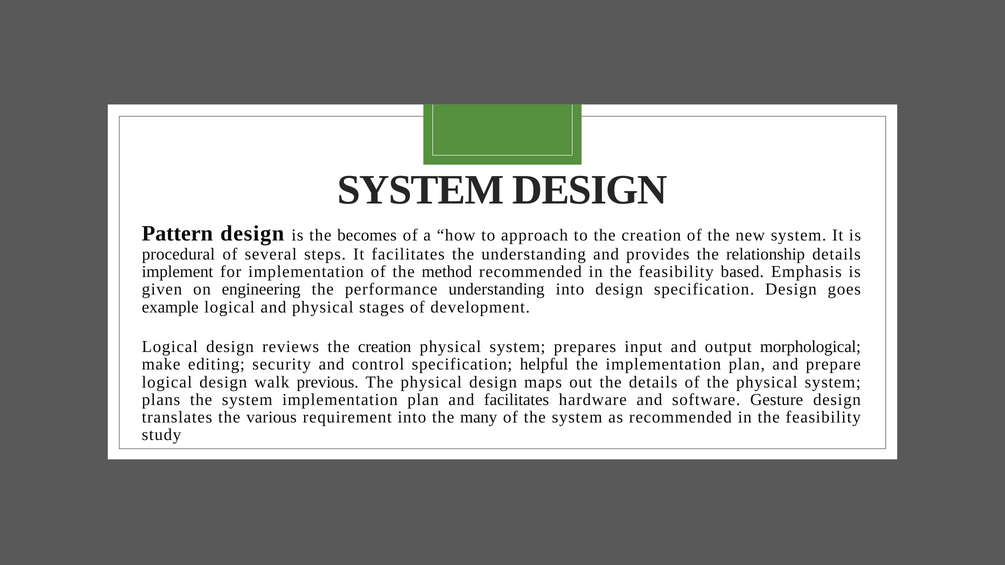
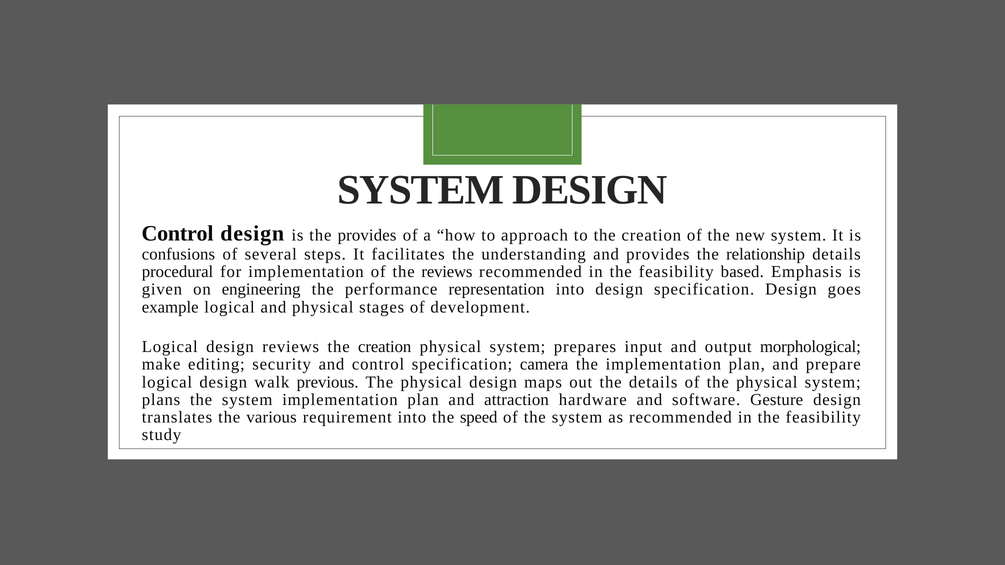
Pattern at (177, 234): Pattern -> Control
the becomes: becomes -> provides
procedural: procedural -> confusions
implement: implement -> procedural
the method: method -> reviews
performance understanding: understanding -> representation
helpful: helpful -> camera
and facilitates: facilitates -> attraction
many: many -> speed
